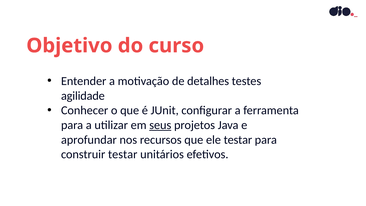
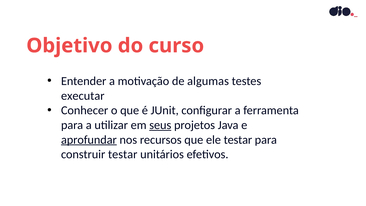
detalhes: detalhes -> algumas
agilidade: agilidade -> executar
aprofundar underline: none -> present
